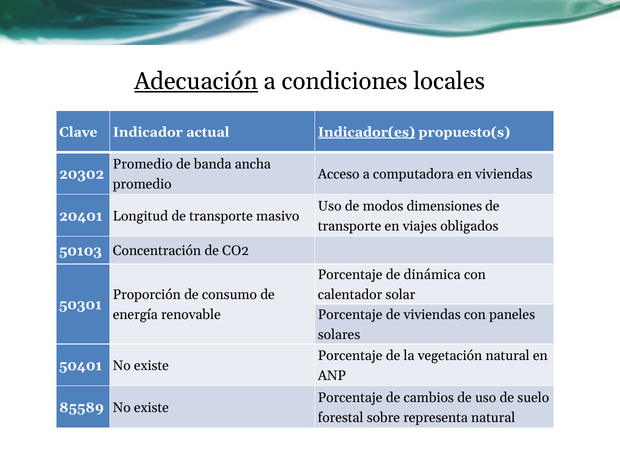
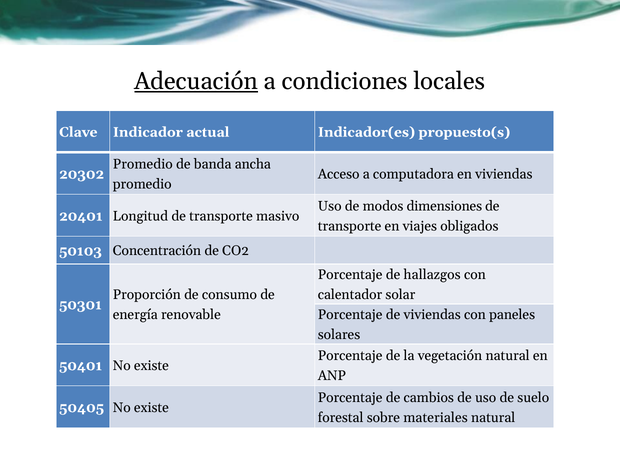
Indicador(es underline: present -> none
dinámica: dinámica -> hallazgos
85589: 85589 -> 50405
representa: representa -> materiales
